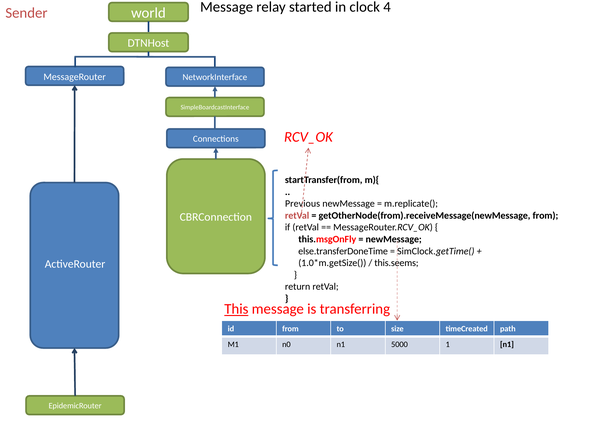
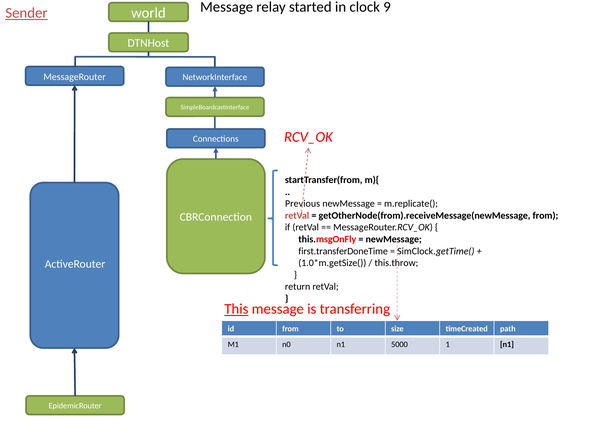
4: 4 -> 9
Sender underline: none -> present
else.transferDoneTime: else.transferDoneTime -> first.transferDoneTime
this.seems: this.seems -> this.throw
